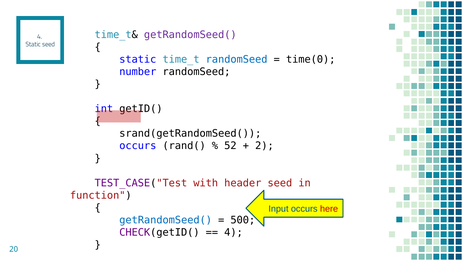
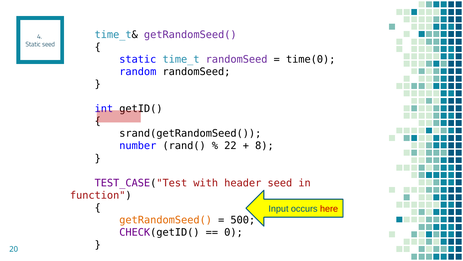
randomSeed at (237, 59) colour: blue -> purple
number: number -> random
occurs at (138, 146): occurs -> number
52: 52 -> 22
2: 2 -> 8
getRandomSeed( at (166, 220) colour: blue -> orange
4 at (234, 232): 4 -> 0
